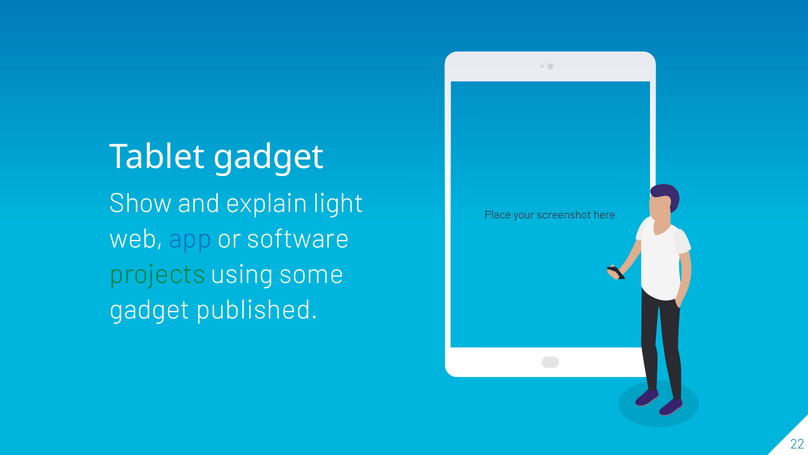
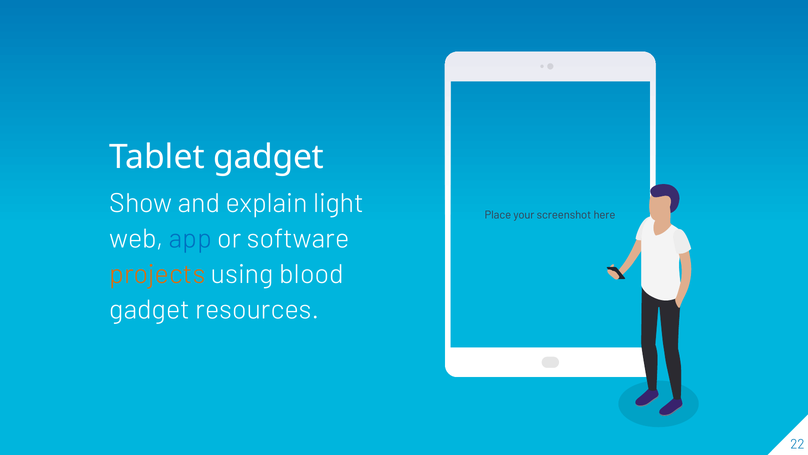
projects colour: green -> orange
some: some -> blood
published: published -> resources
